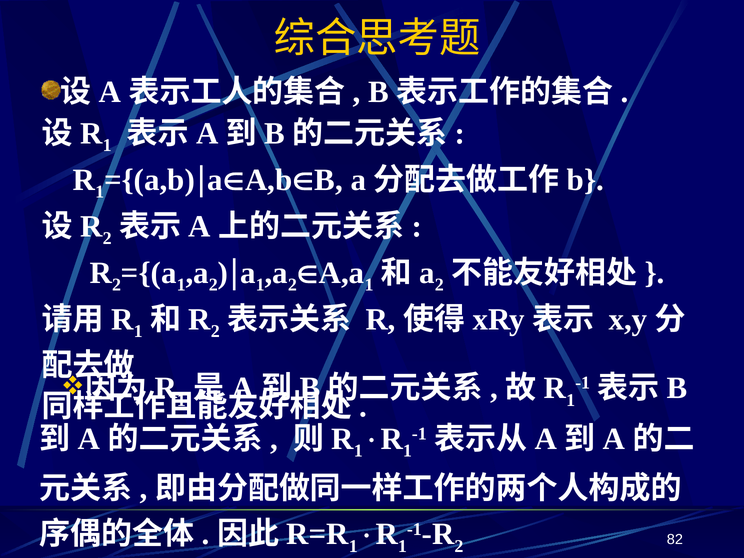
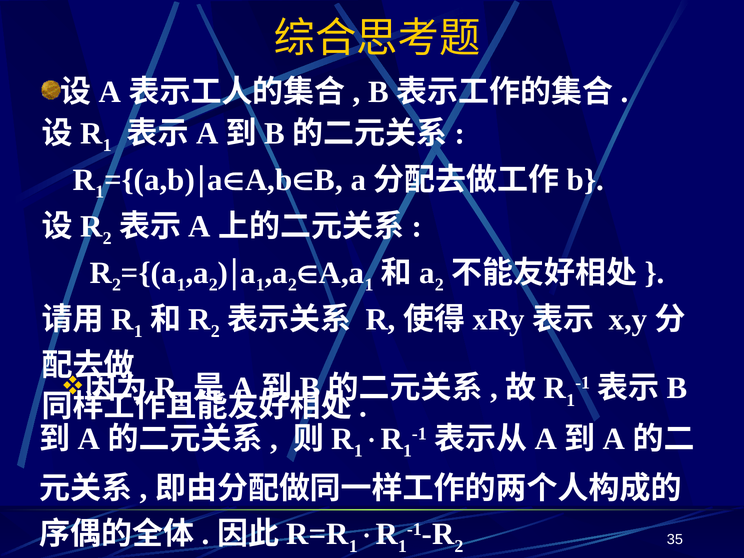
82: 82 -> 35
